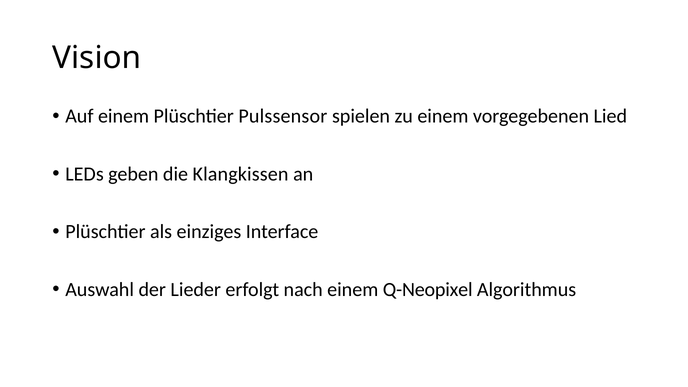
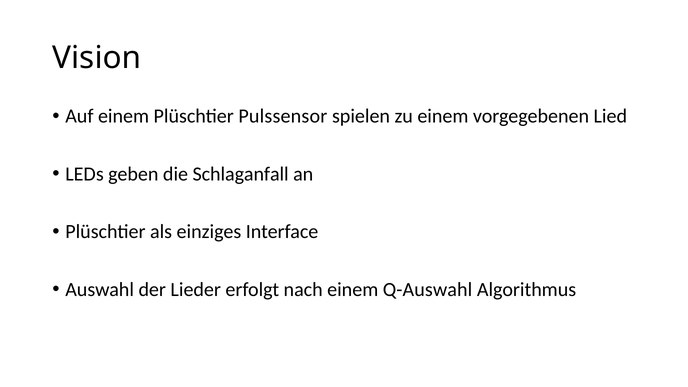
Klangkissen: Klangkissen -> Schlaganfall
Q-Neopixel: Q-Neopixel -> Q-Auswahl
